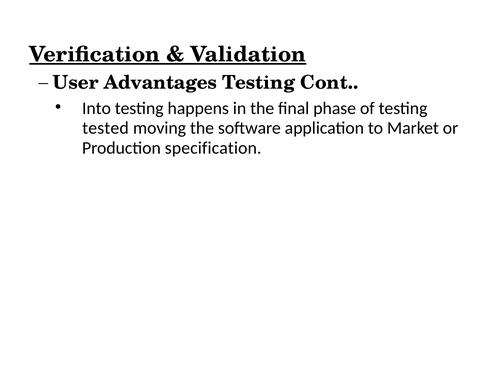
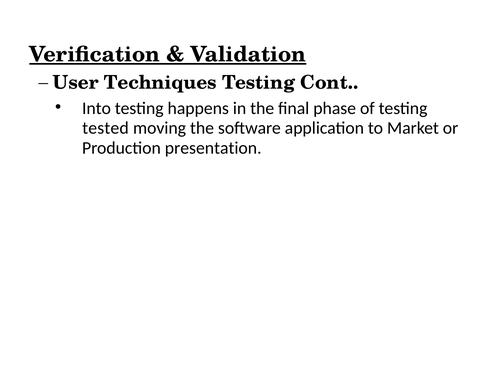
Advantages: Advantages -> Techniques
specification: specification -> presentation
